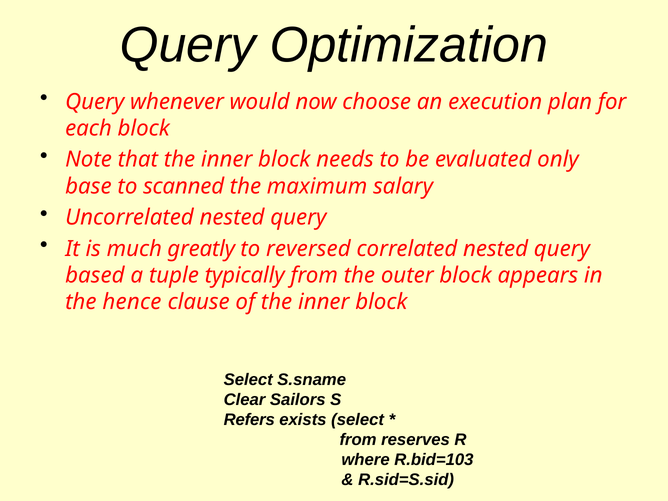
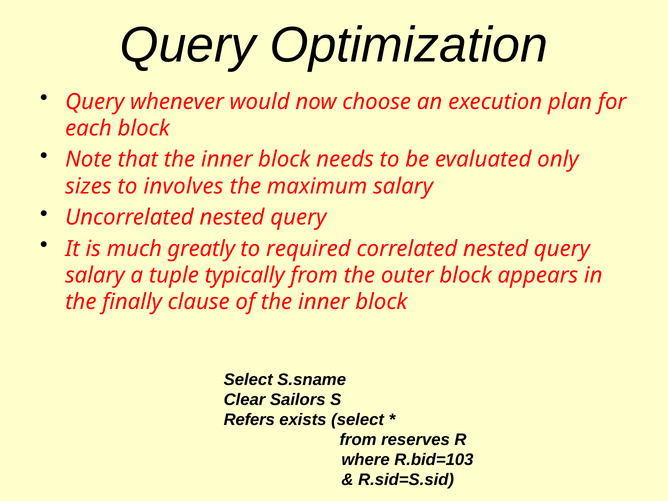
base: base -> sizes
scanned: scanned -> involves
reversed: reversed -> required
based at (95, 275): based -> salary
hence: hence -> finally
